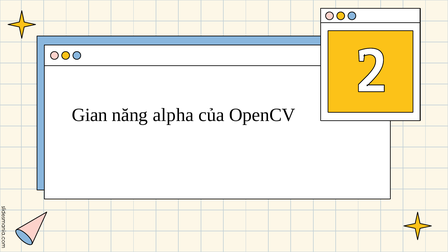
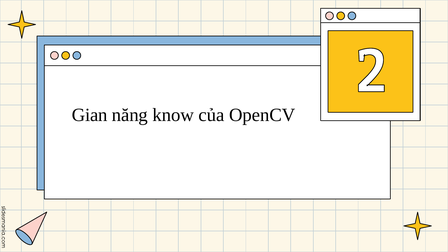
alpha: alpha -> know
